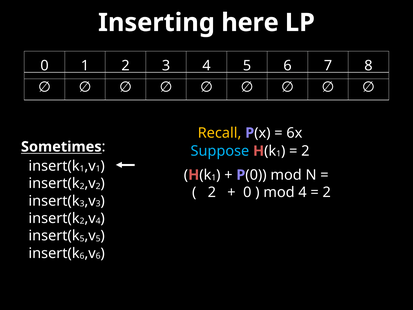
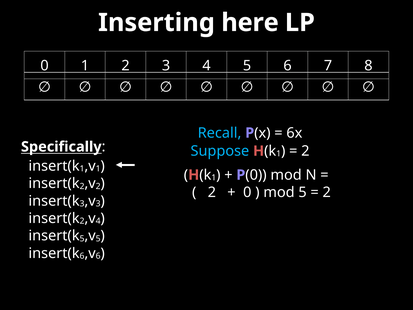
Recall colour: yellow -> light blue
Sometimes: Sometimes -> Specifically
mod 4: 4 -> 5
